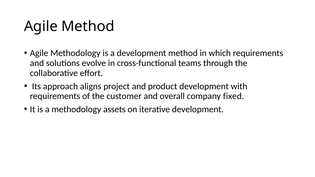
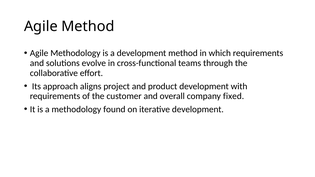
assets: assets -> found
